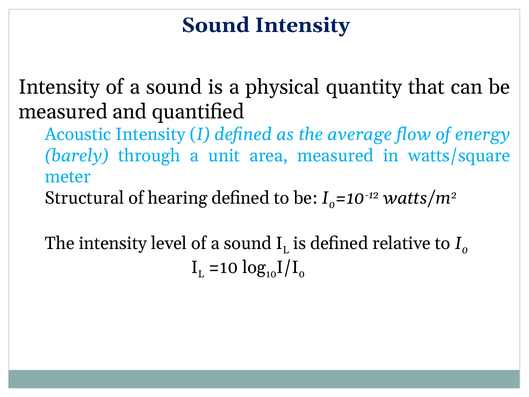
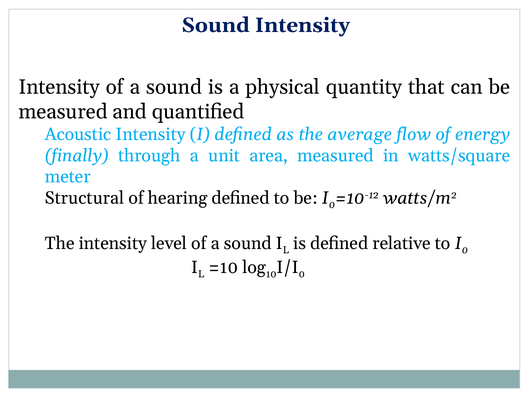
barely: barely -> finally
